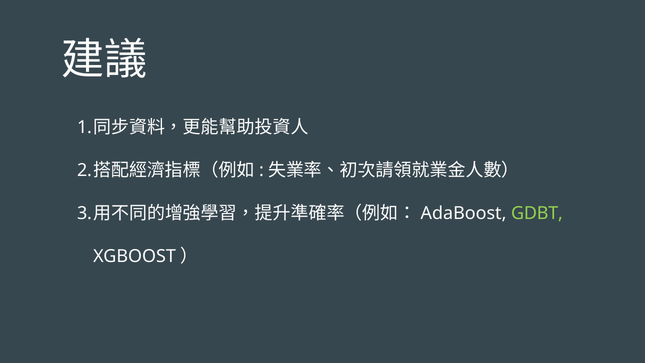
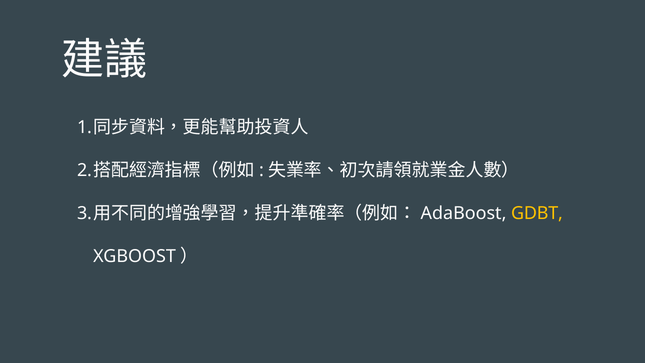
GDBT colour: light green -> yellow
